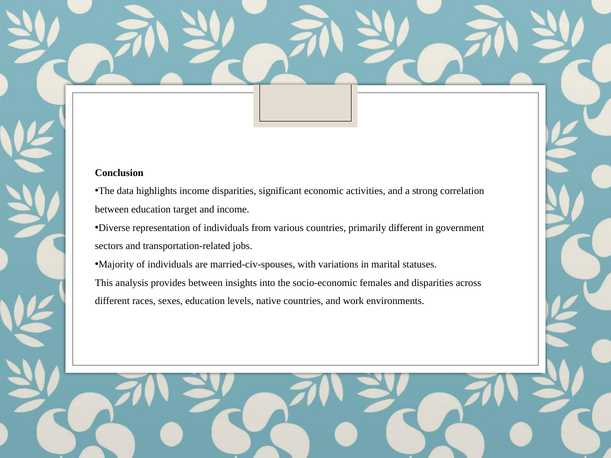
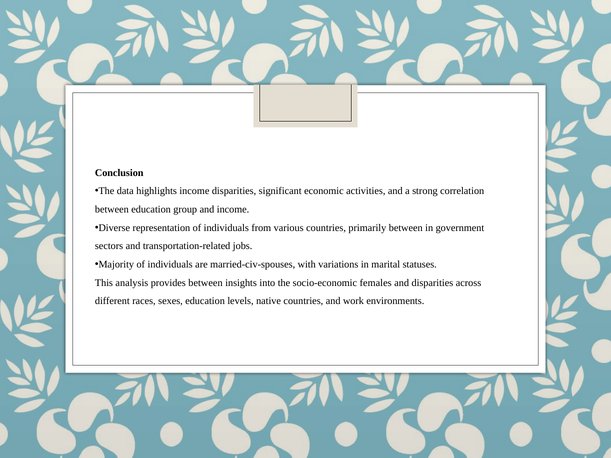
target: target -> group
primarily different: different -> between
